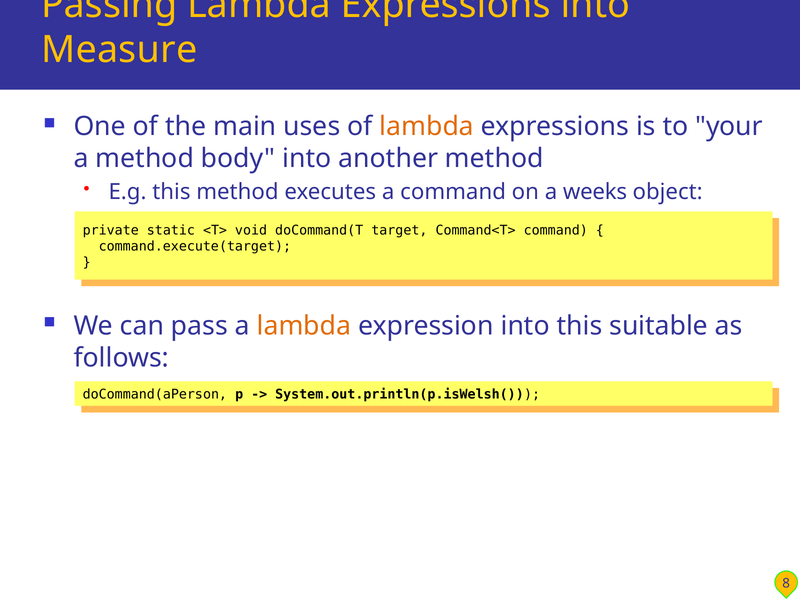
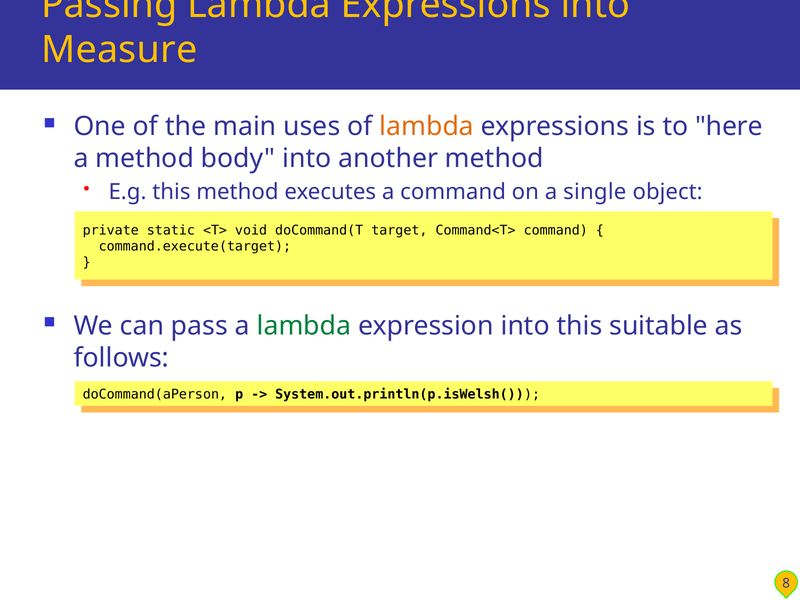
your: your -> here
weeks: weeks -> single
lambda at (304, 326) colour: orange -> green
